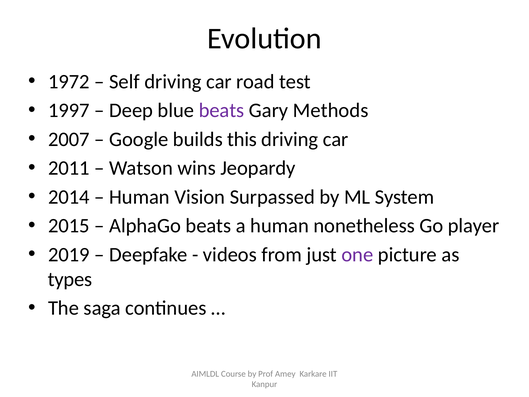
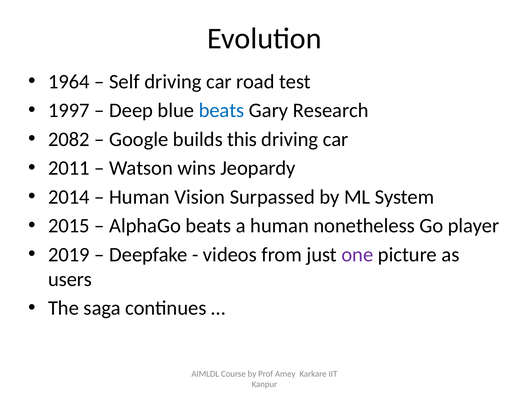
1972: 1972 -> 1964
beats at (222, 110) colour: purple -> blue
Methods: Methods -> Research
2007: 2007 -> 2082
types: types -> users
